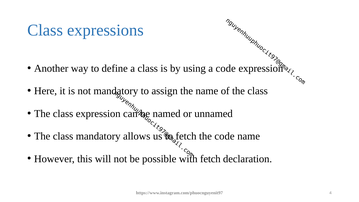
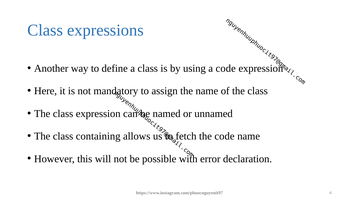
class mandatory: mandatory -> containing
fetch at (210, 159): fetch -> error
